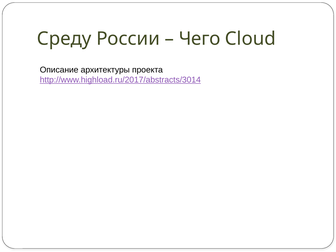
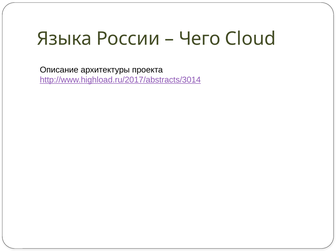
Среду: Среду -> Языка
